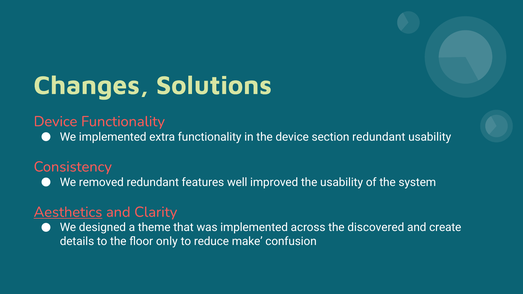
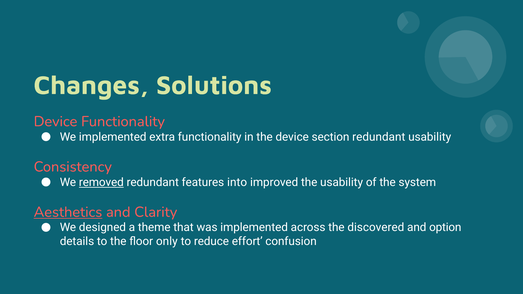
removed underline: none -> present
well: well -> into
create: create -> option
make: make -> effort
